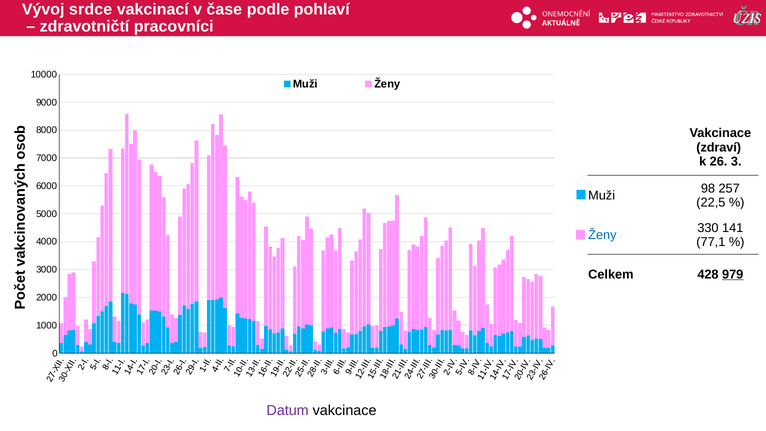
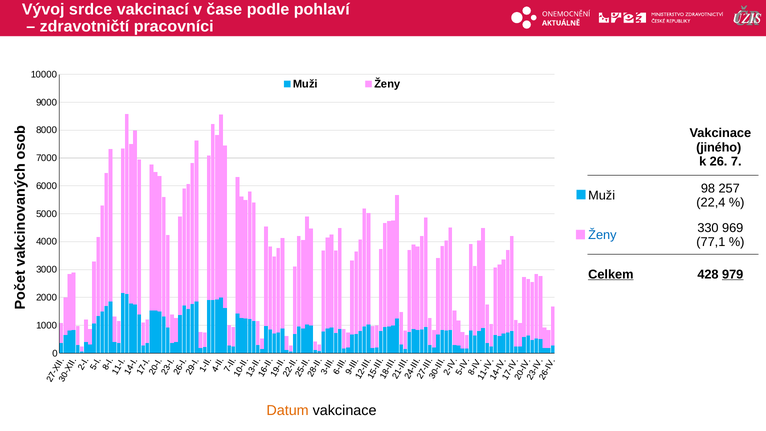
zdraví: zdraví -> jiného
3: 3 -> 7
22,5: 22,5 -> 22,4
141: 141 -> 969
Celkem underline: none -> present
Datum colour: purple -> orange
